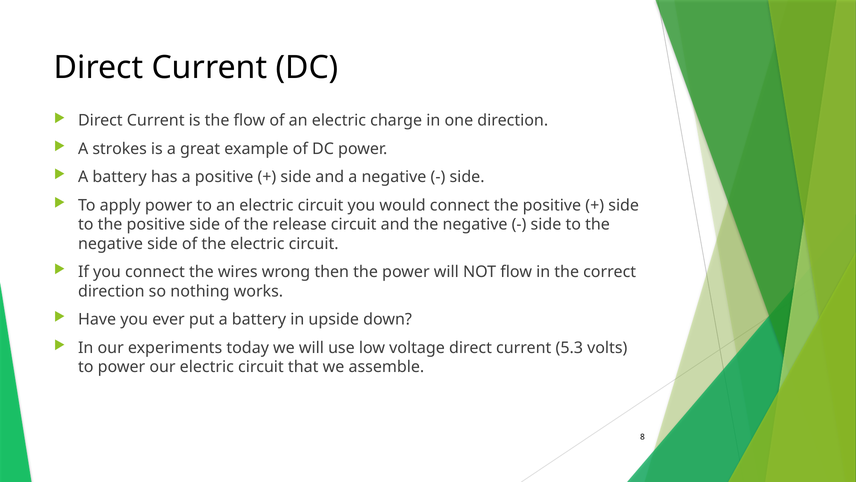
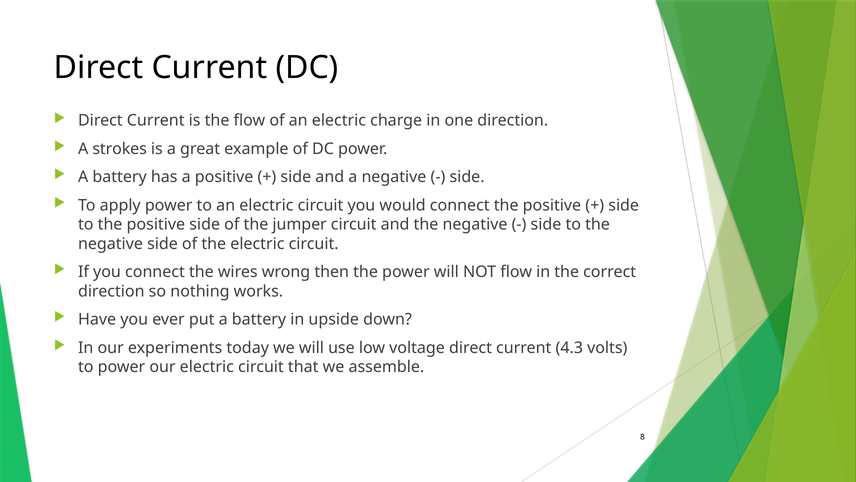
release: release -> jumper
5.3: 5.3 -> 4.3
